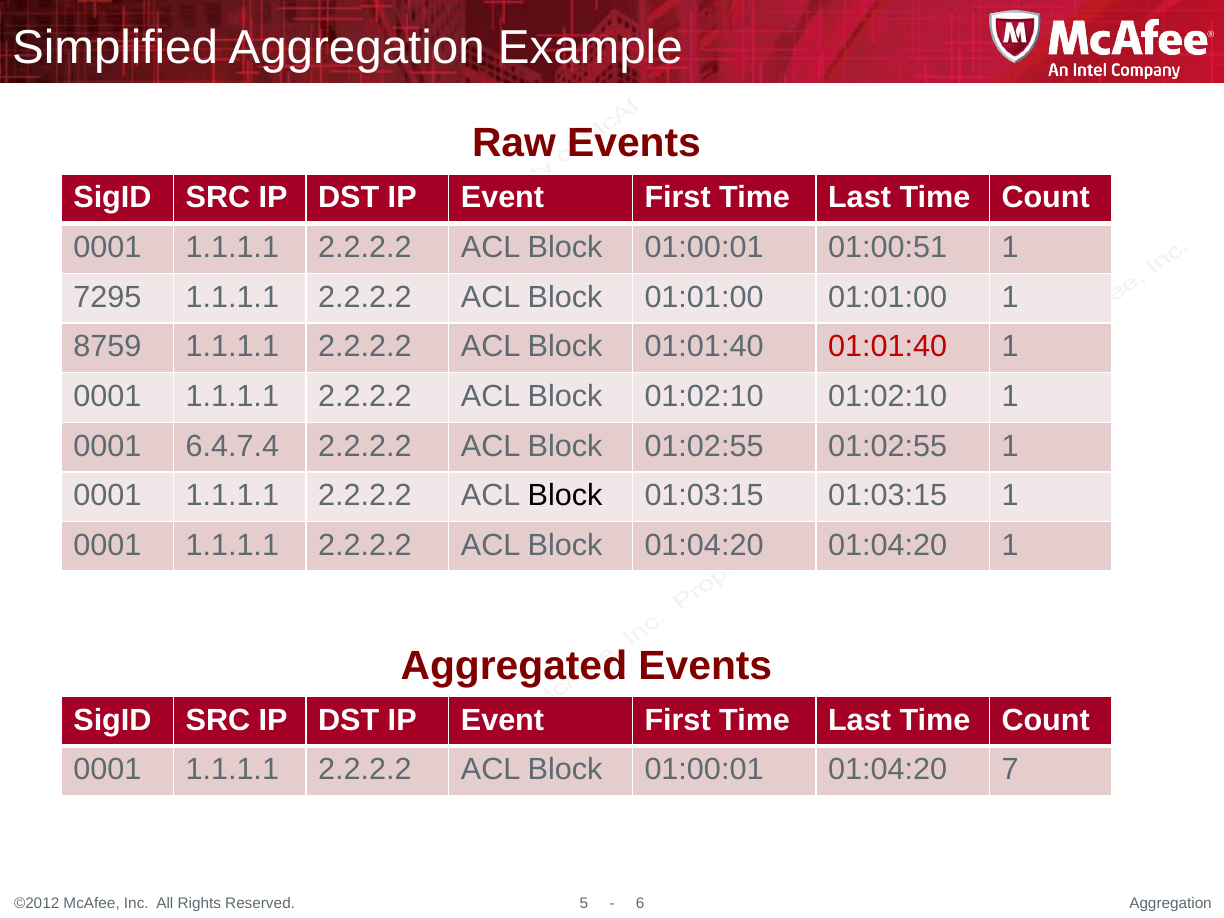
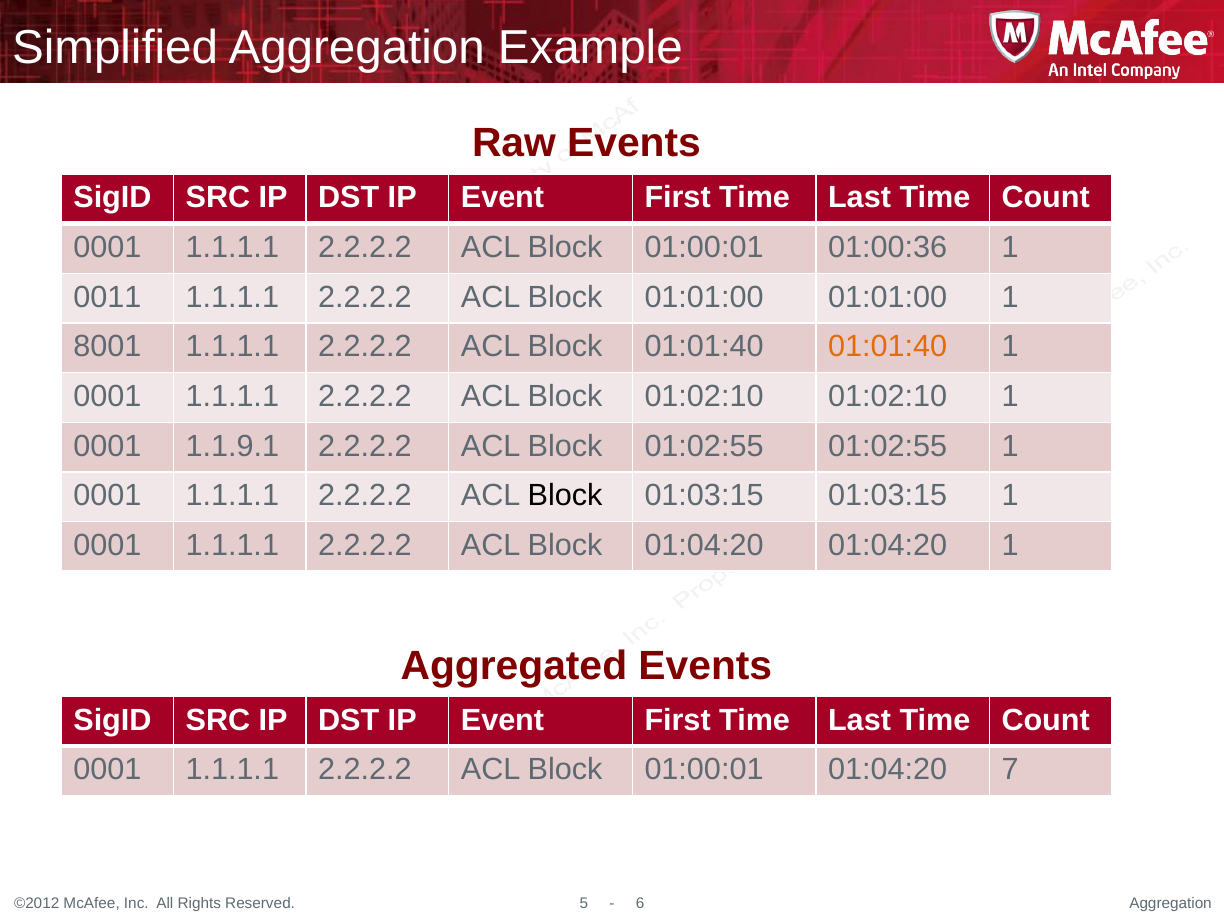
01:00:51: 01:00:51 -> 01:00:36
7295: 7295 -> 0011
8759: 8759 -> 8001
01:01:40 at (888, 347) colour: red -> orange
6.4.7.4: 6.4.7.4 -> 1.1.9.1
